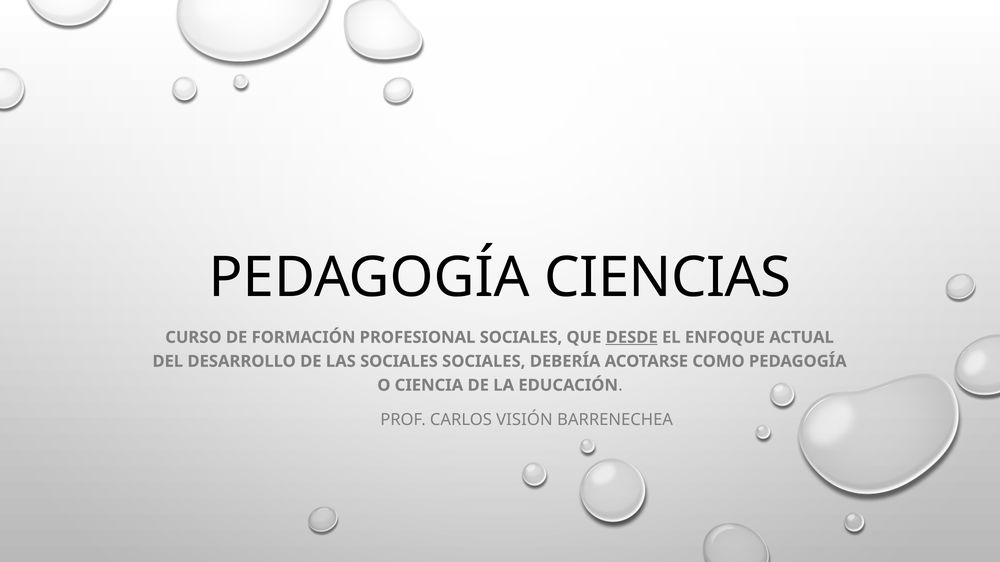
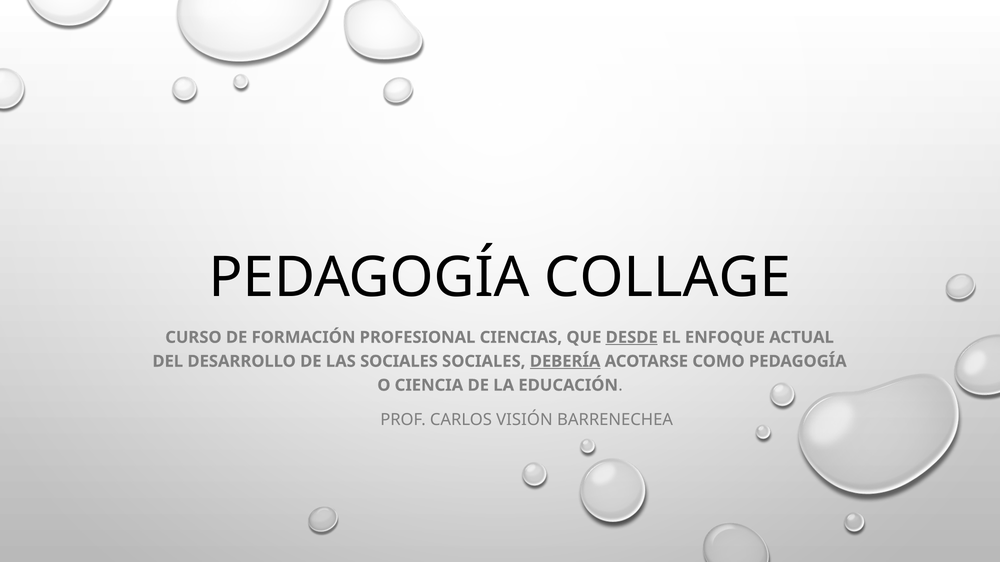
CIENCIAS: CIENCIAS -> COLLAGE
PROFESIONAL SOCIALES: SOCIALES -> CIENCIAS
DEBERÍA underline: none -> present
